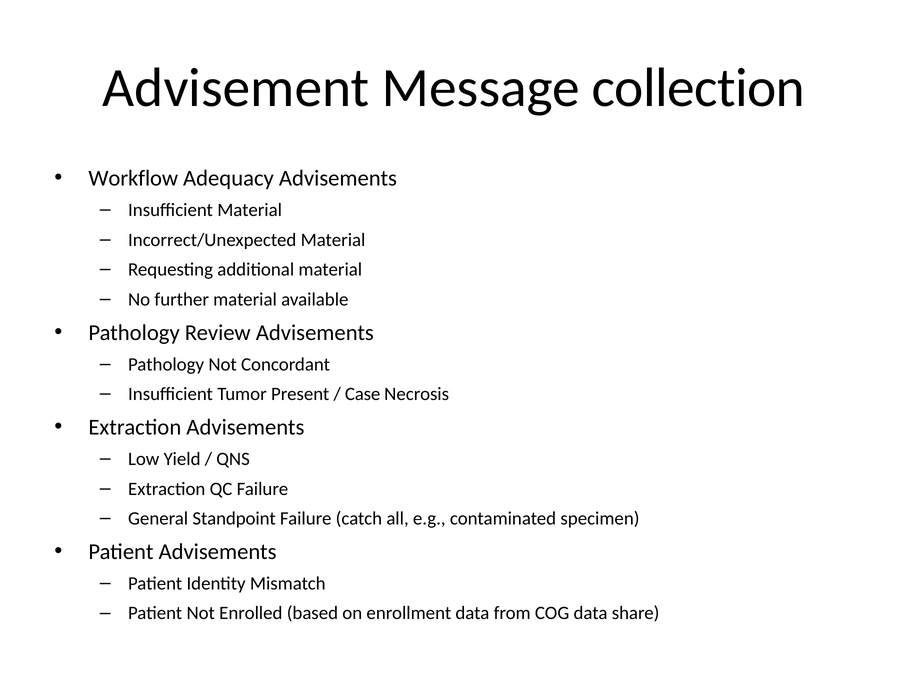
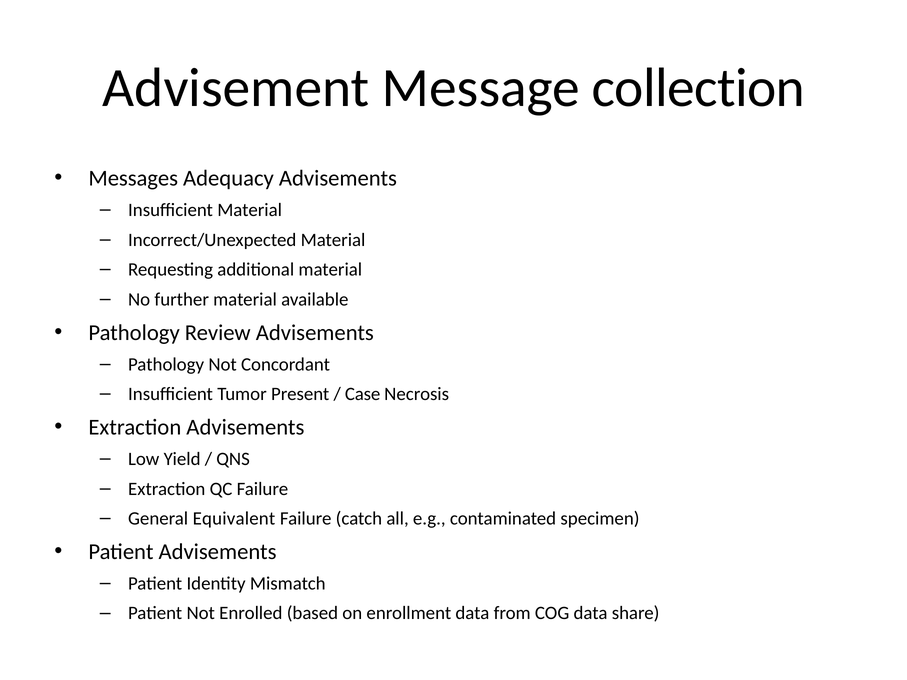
Workflow: Workflow -> Messages
Standpoint: Standpoint -> Equivalent
